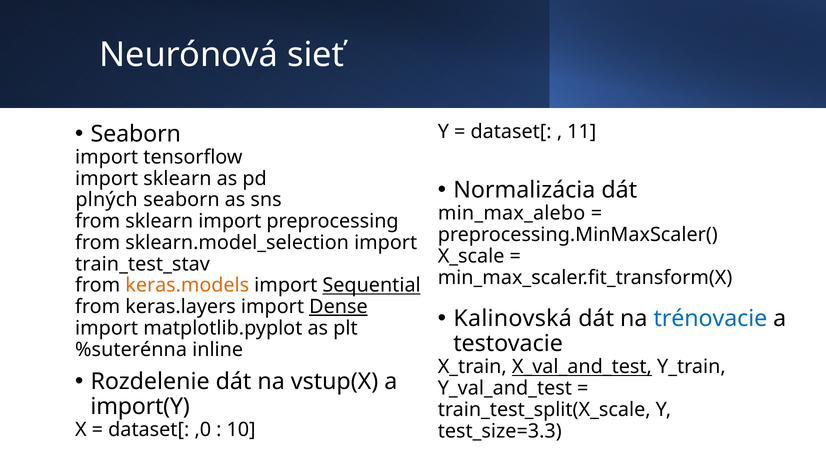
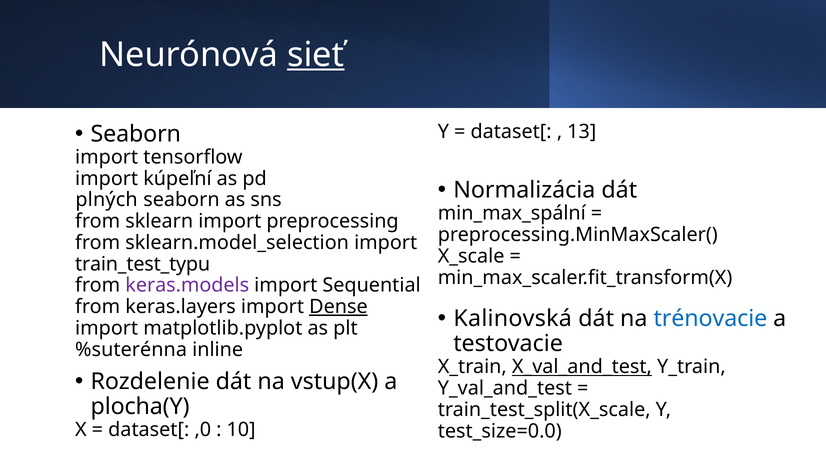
sieť underline: none -> present
11: 11 -> 13
import sklearn: sklearn -> kúpeľní
min_max_alebo: min_max_alebo -> min_max_spální
train_test_stav: train_test_stav -> train_test_typu
keras.models colour: orange -> purple
Sequential underline: present -> none
import(Y: import(Y -> plocha(Y
test_size=3.3: test_size=3.3 -> test_size=0.0
